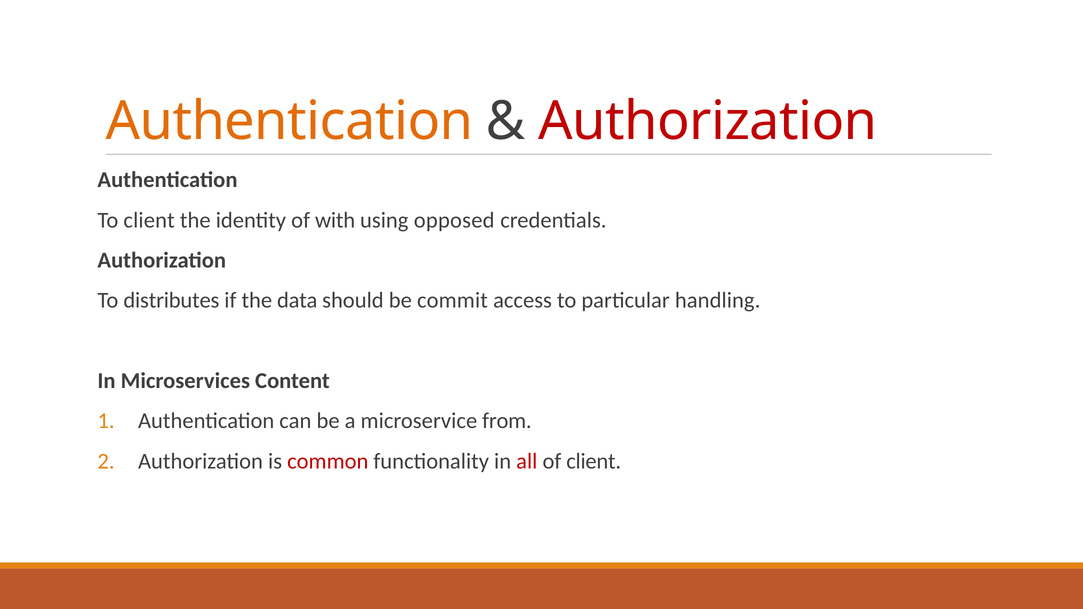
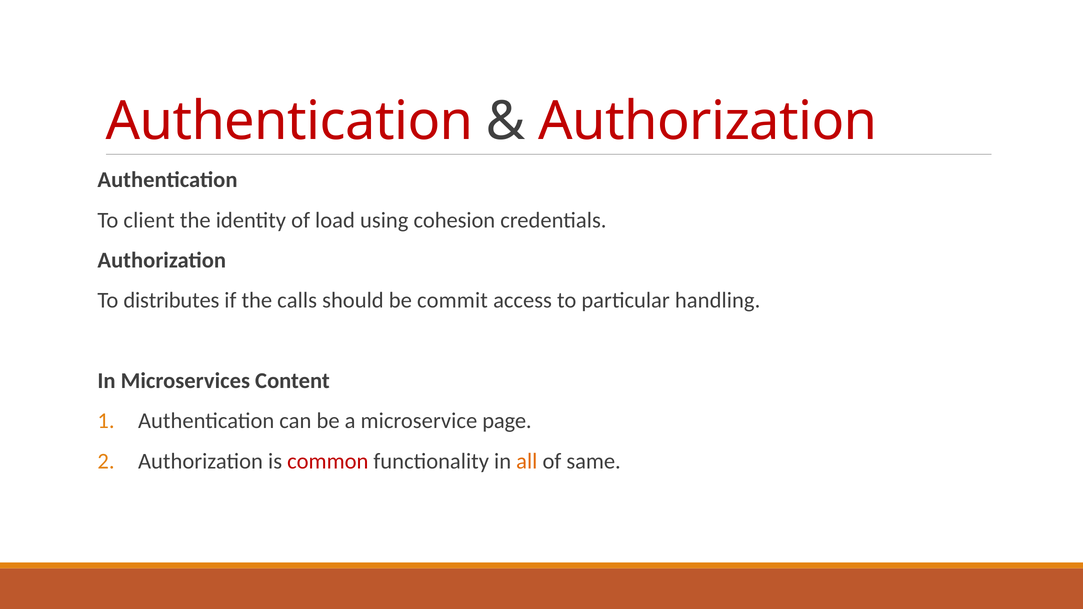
Authentication at (289, 121) colour: orange -> red
with: with -> load
opposed: opposed -> cohesion
data: data -> calls
from: from -> page
all colour: red -> orange
of client: client -> same
